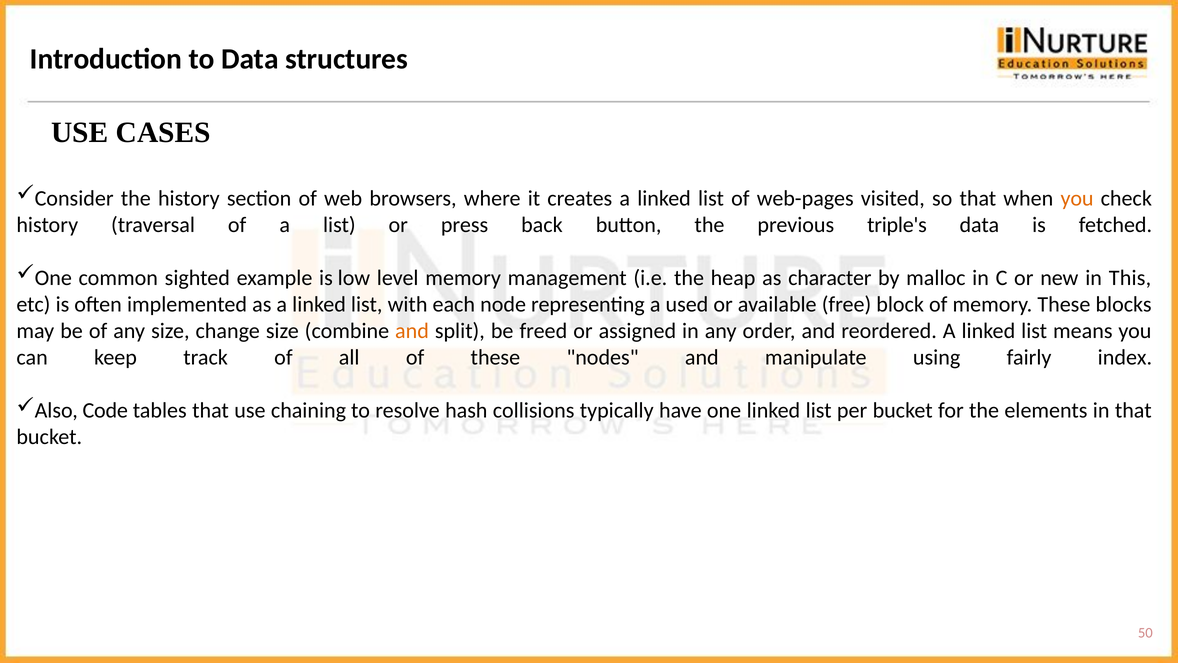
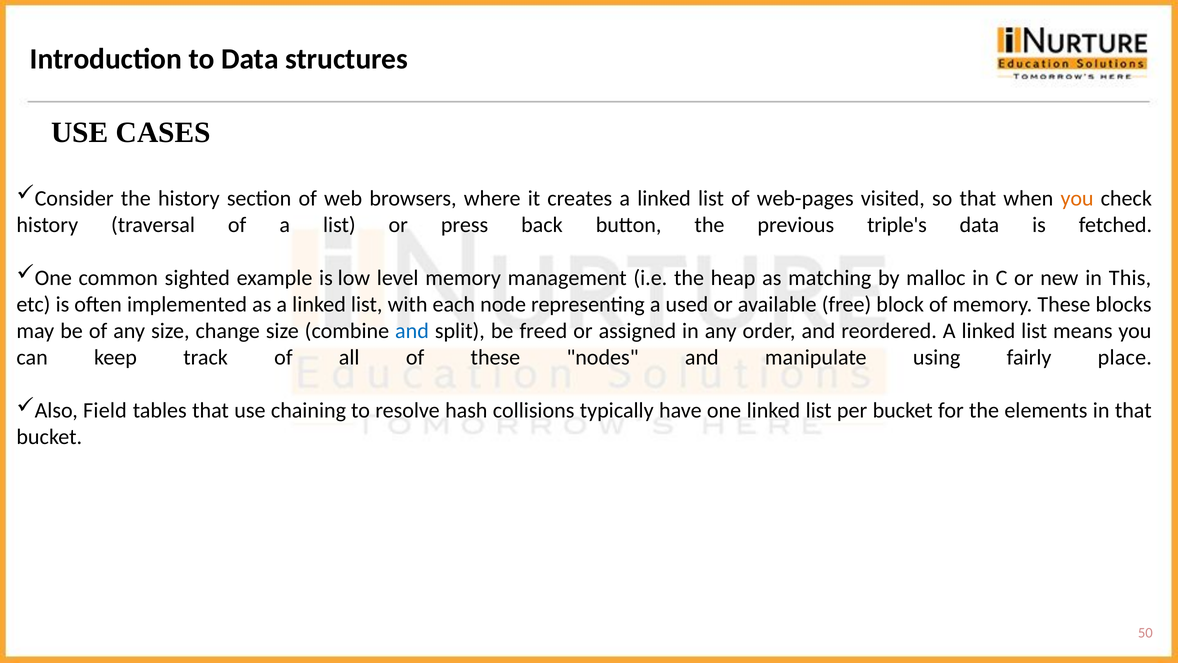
character: character -> matching
and at (412, 331) colour: orange -> blue
index: index -> place
Code: Code -> Field
